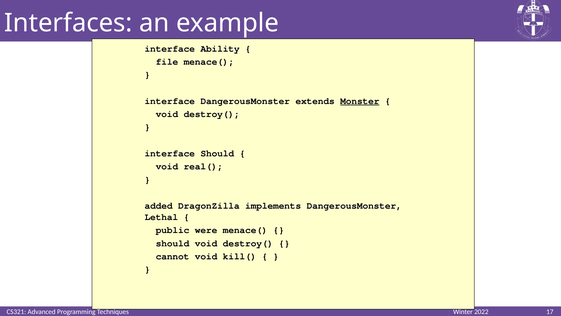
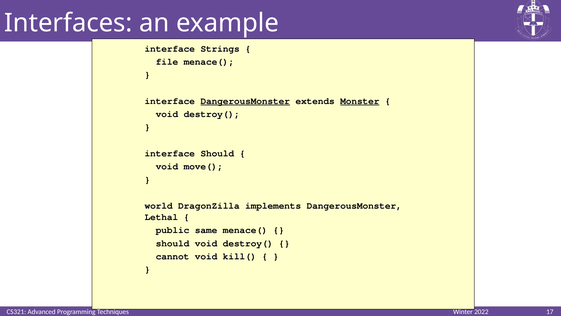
Ability: Ability -> Strings
DangerousMonster at (245, 101) underline: none -> present
real(: real( -> move(
added: added -> world
were: were -> same
